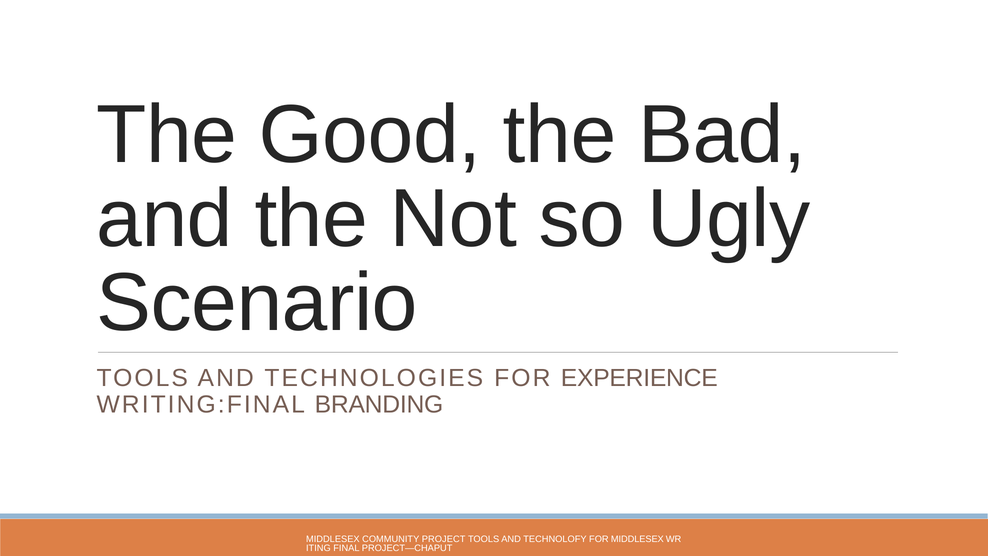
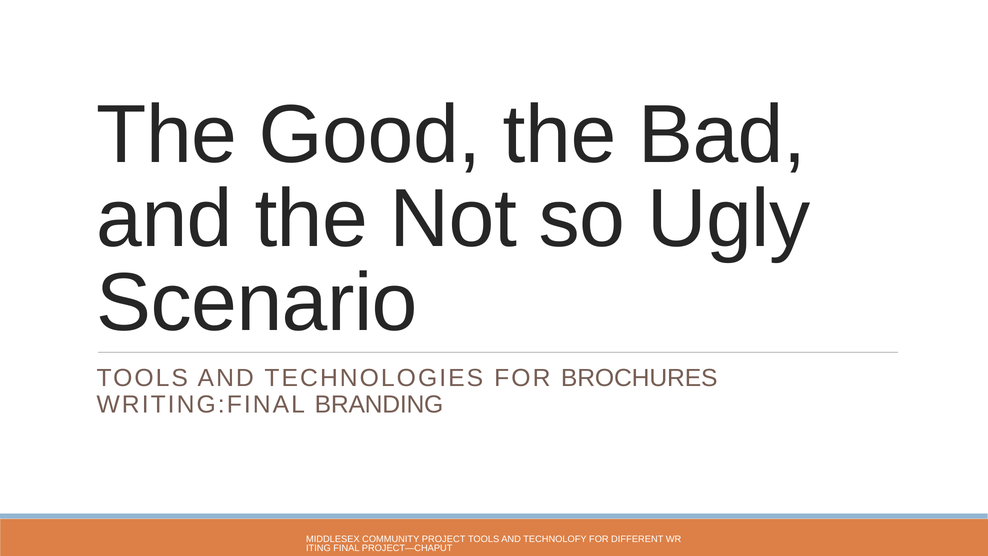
EXPERIENCE: EXPERIENCE -> BROCHURES
FOR MIDDLESEX: MIDDLESEX -> DIFFERENT
